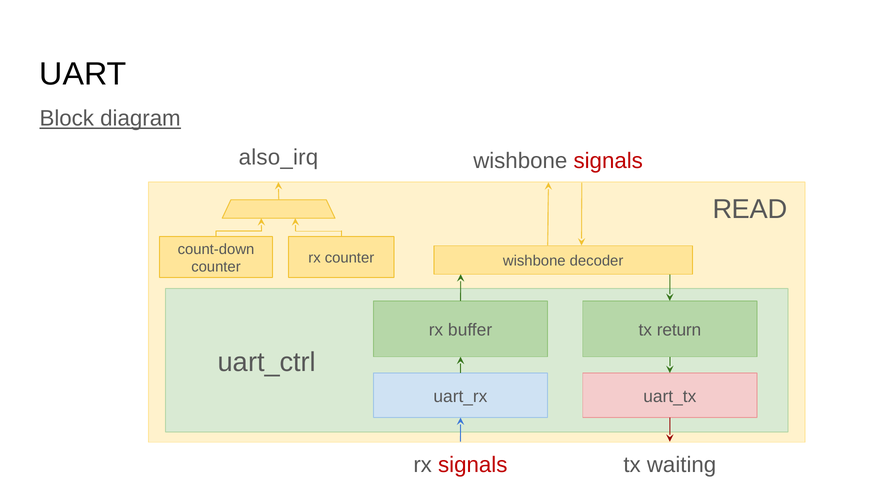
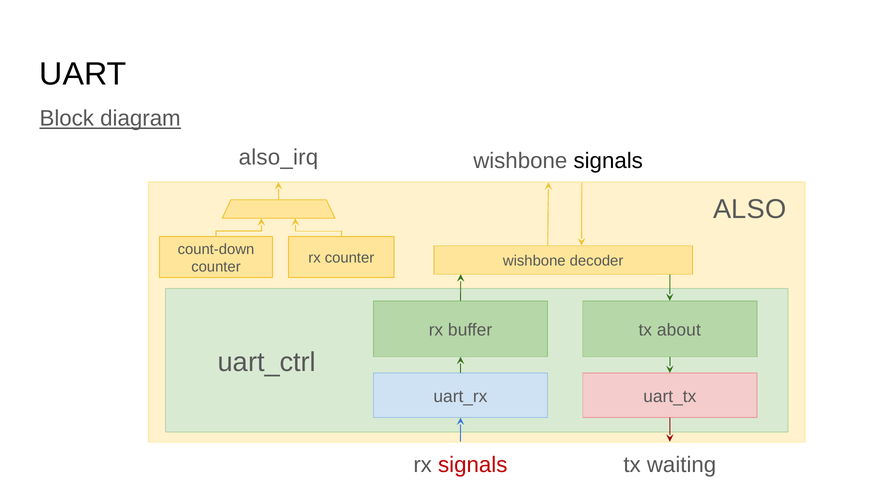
signals at (608, 161) colour: red -> black
READ: READ -> ALSO
return: return -> about
